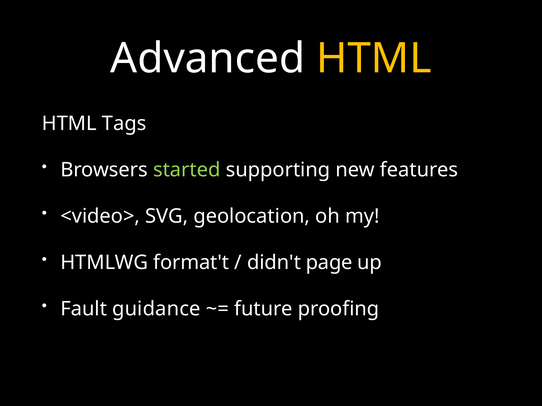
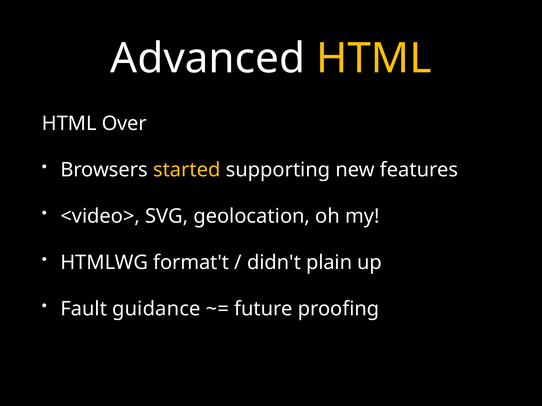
Tags: Tags -> Over
started colour: light green -> yellow
page: page -> plain
